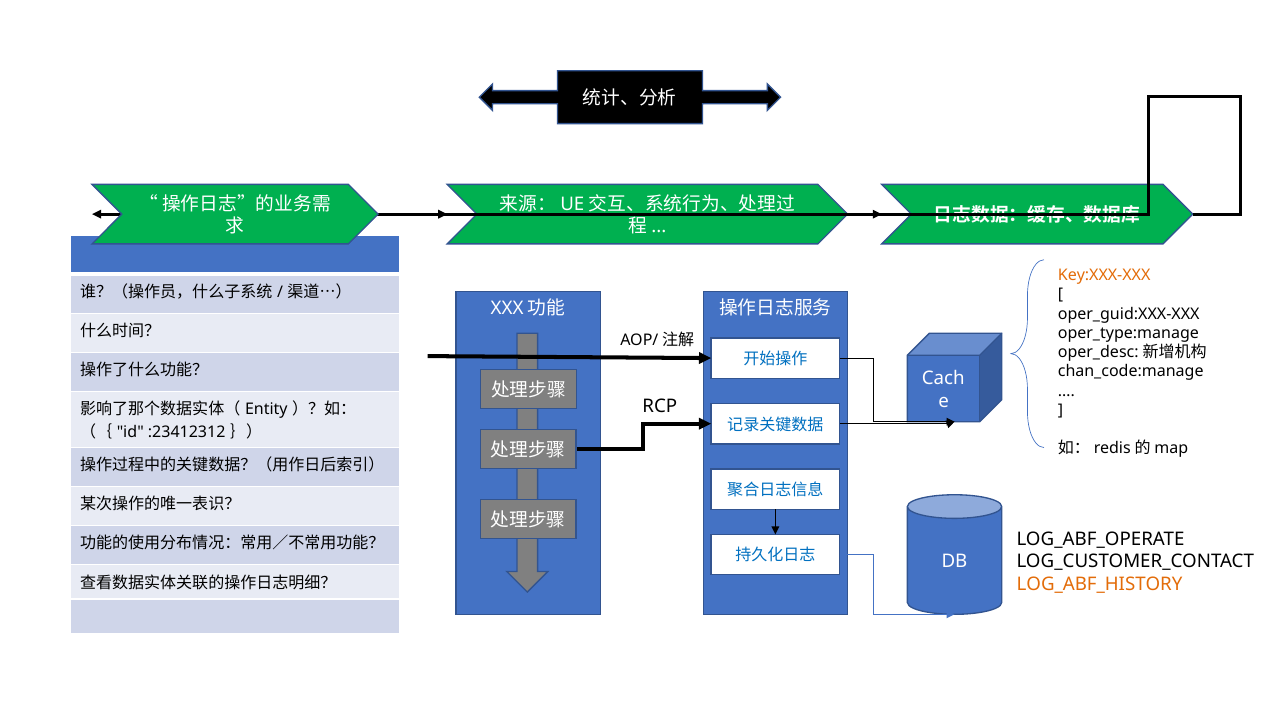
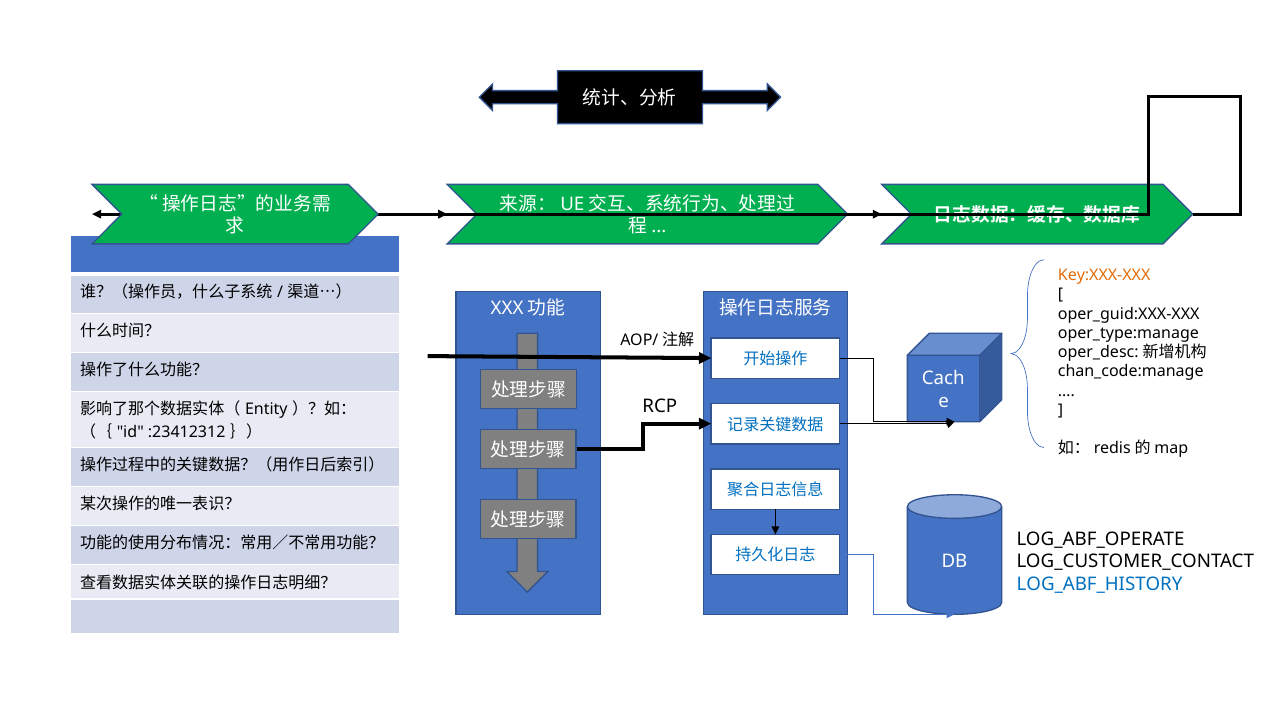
LOG_ABF_HISTORY colour: orange -> blue
